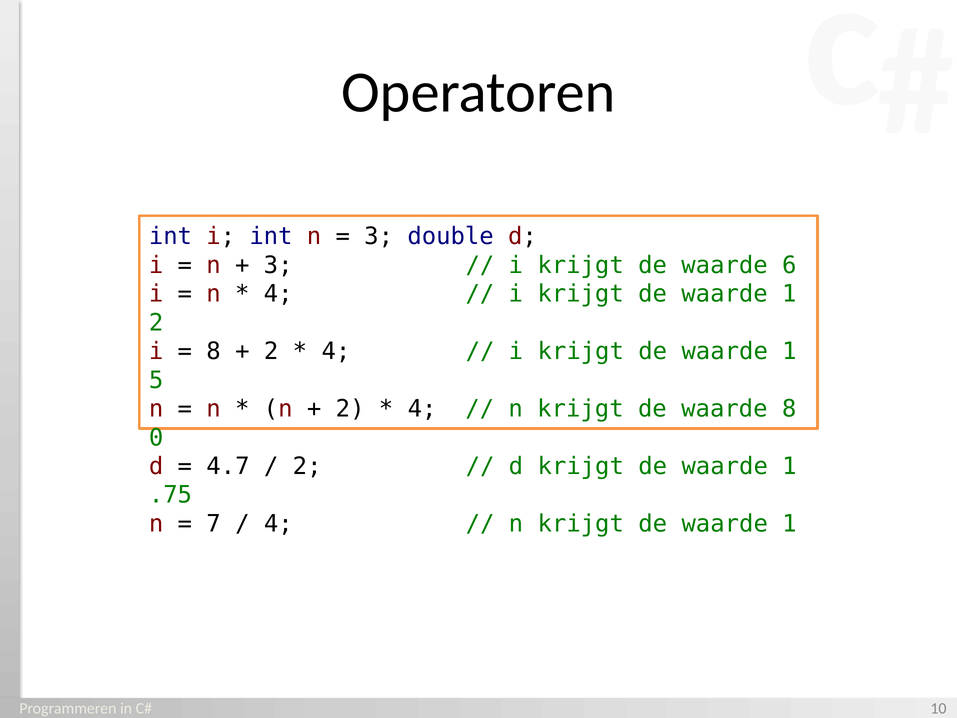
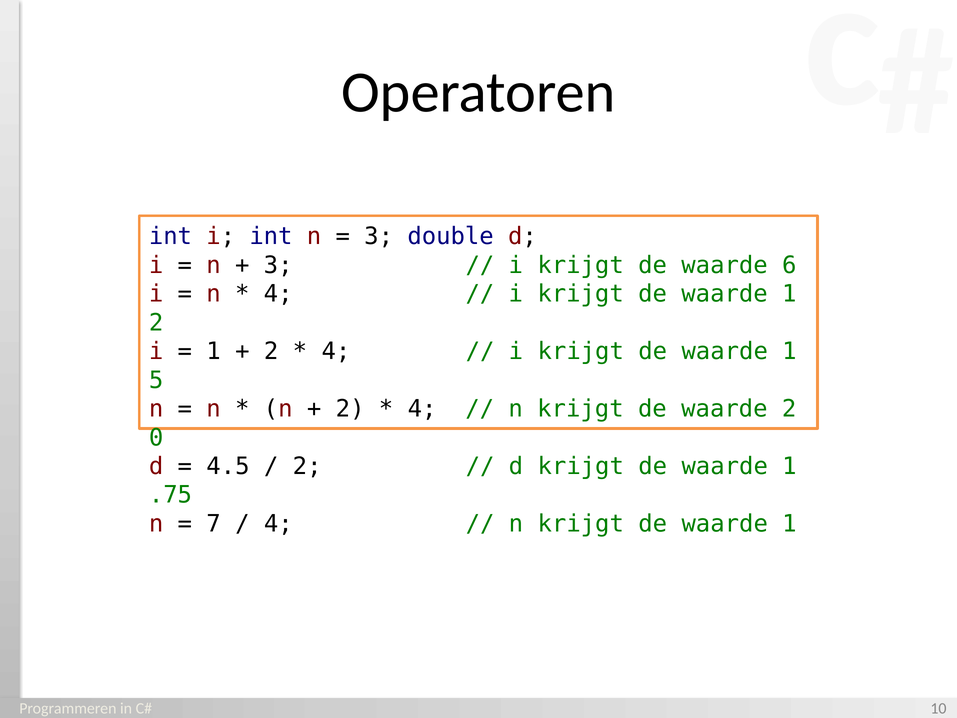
8 at (214, 351): 8 -> 1
waarde 8: 8 -> 2
4.7: 4.7 -> 4.5
